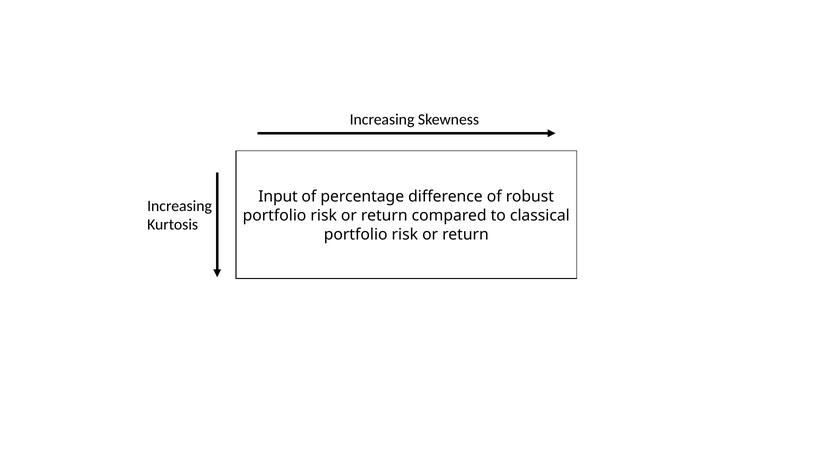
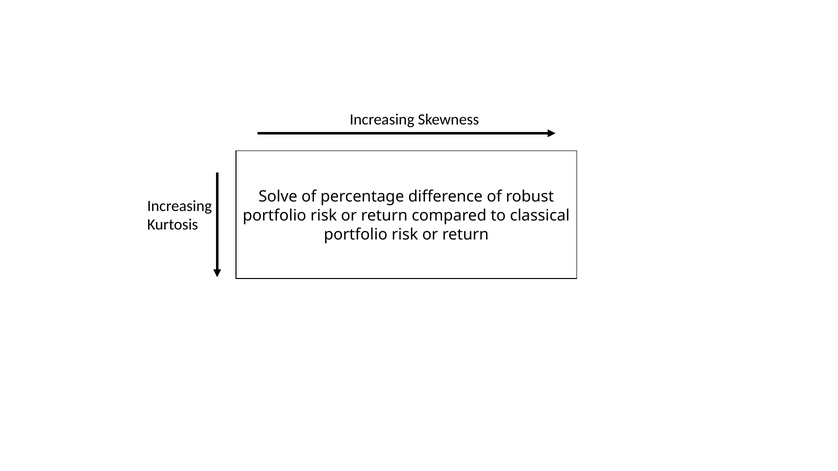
Input: Input -> Solve
